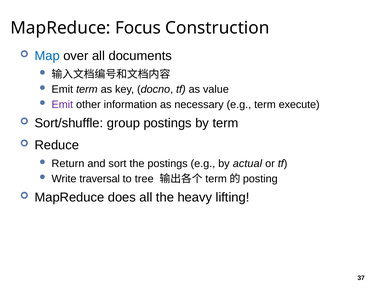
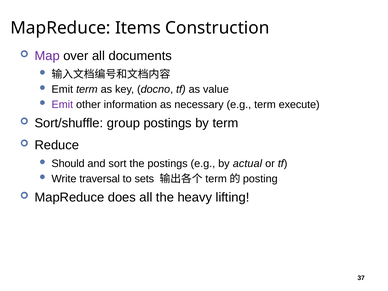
Focus: Focus -> Items
Map colour: blue -> purple
Return: Return -> Should
tree: tree -> sets
